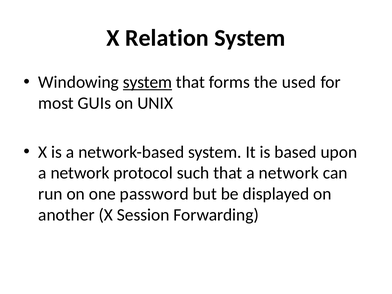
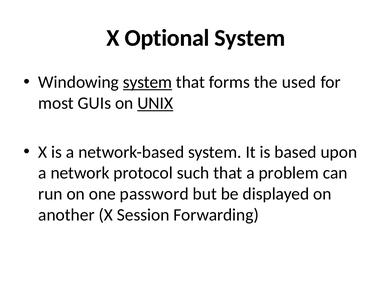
Relation: Relation -> Optional
UNIX underline: none -> present
that a network: network -> problem
